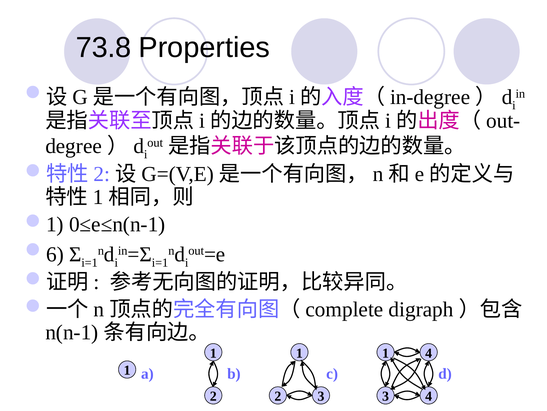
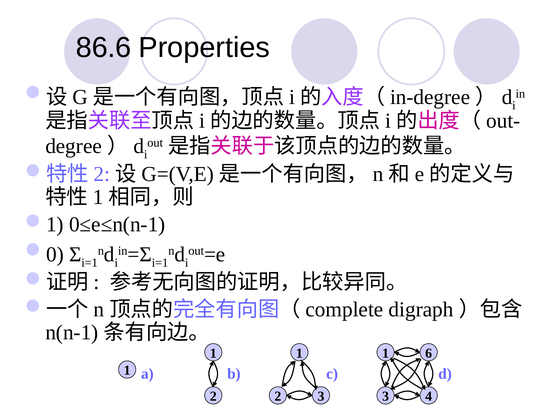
73.8: 73.8 -> 86.6
6: 6 -> 0
1 4: 4 -> 6
